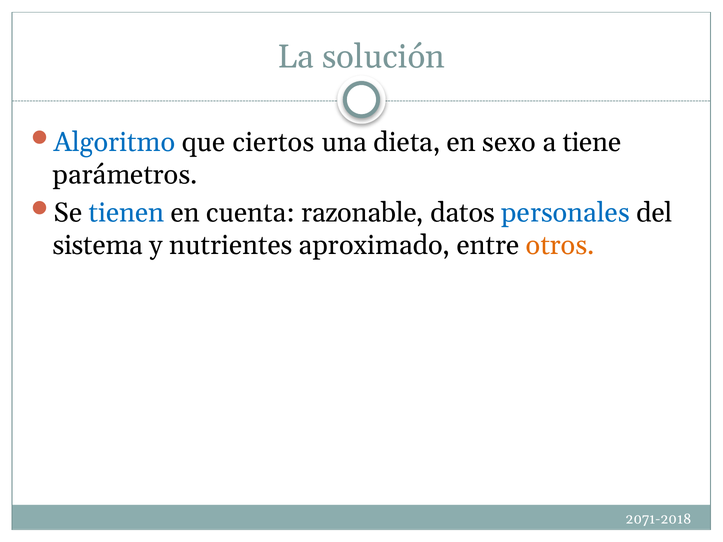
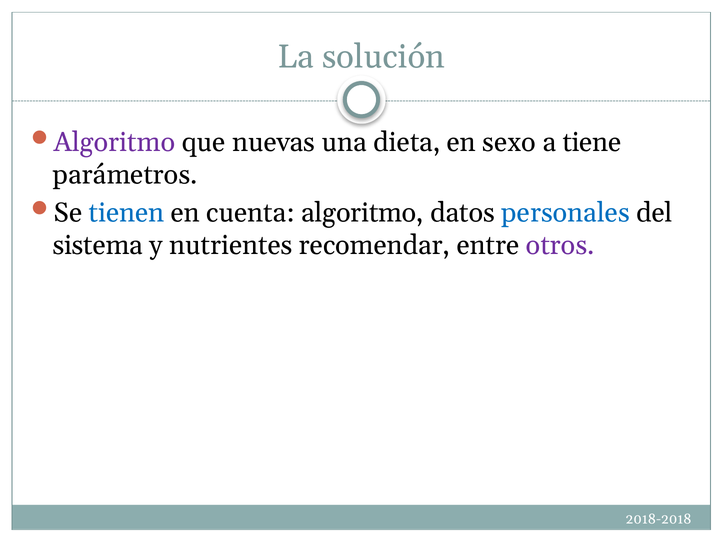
Algoritmo at (115, 142) colour: blue -> purple
ciertos: ciertos -> nuevas
cuenta razonable: razonable -> algoritmo
aproximado: aproximado -> recomendar
otros colour: orange -> purple
2071-2018: 2071-2018 -> 2018-2018
